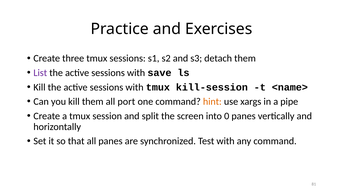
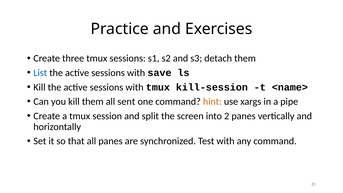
List colour: purple -> blue
port: port -> sent
0: 0 -> 2
